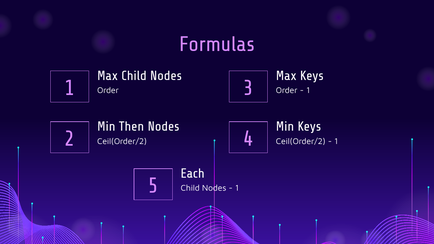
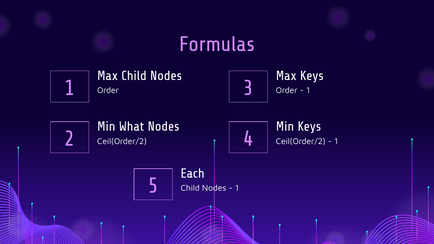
Then: Then -> What
